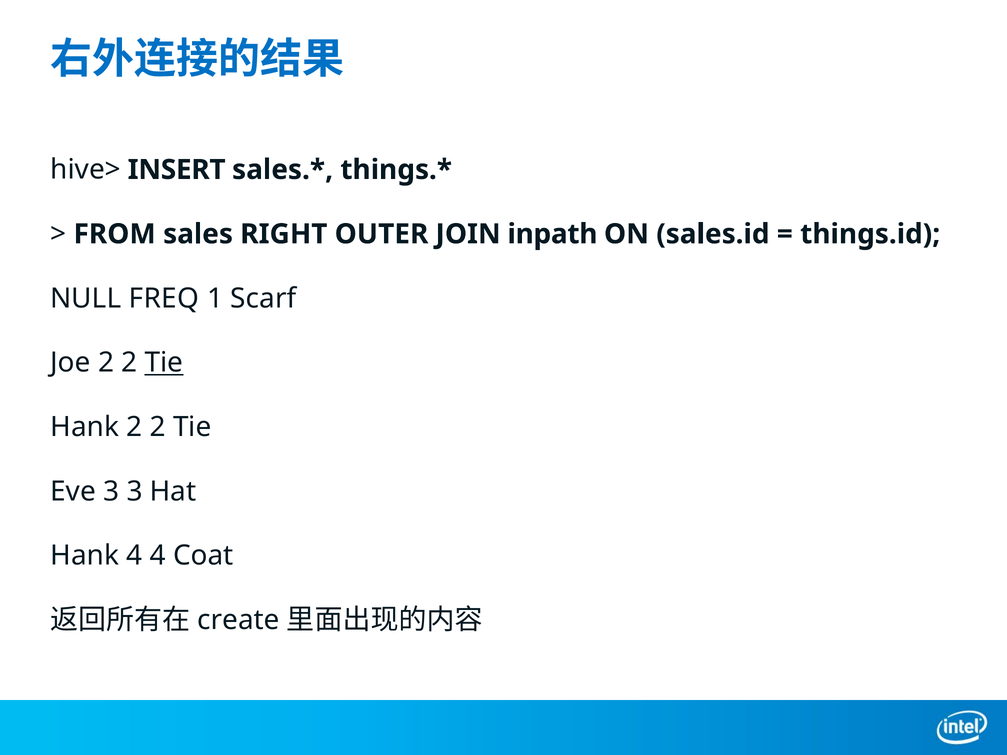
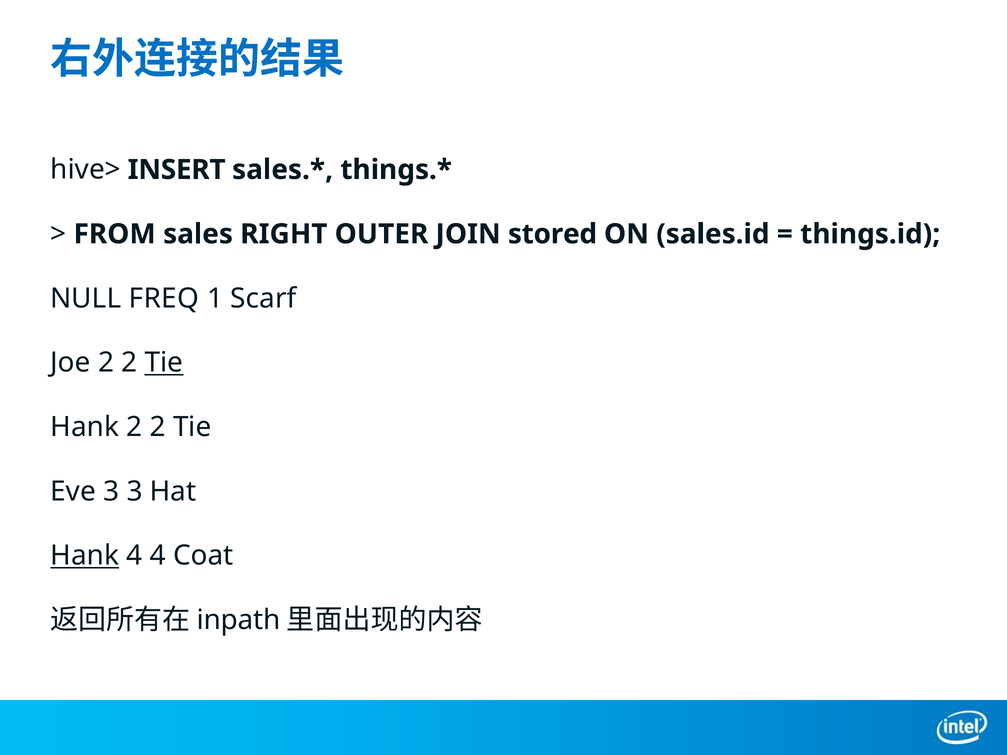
inpath: inpath -> stored
Hank at (85, 556) underline: none -> present
create: create -> inpath
